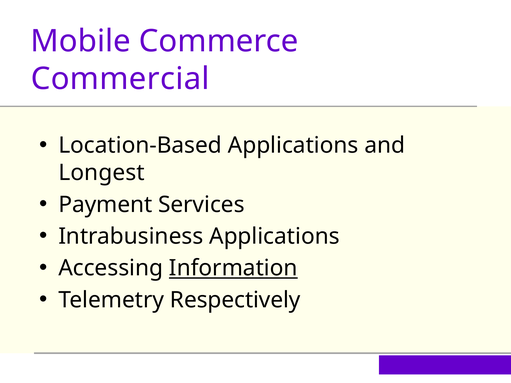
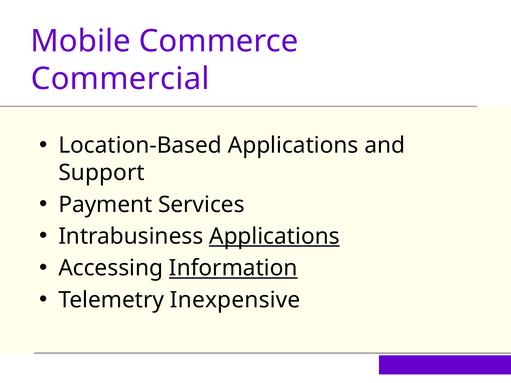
Longest: Longest -> Support
Applications at (274, 236) underline: none -> present
Respectively: Respectively -> Inexpensive
